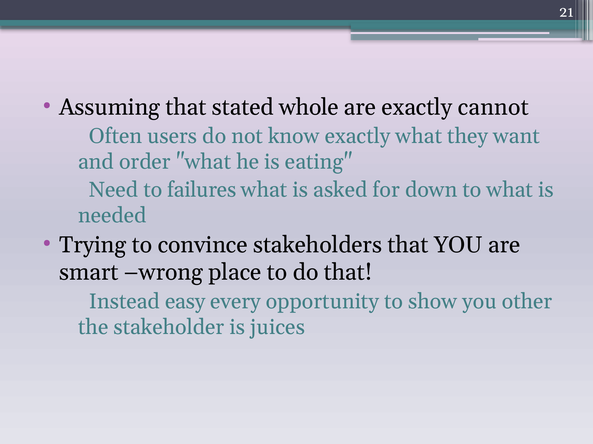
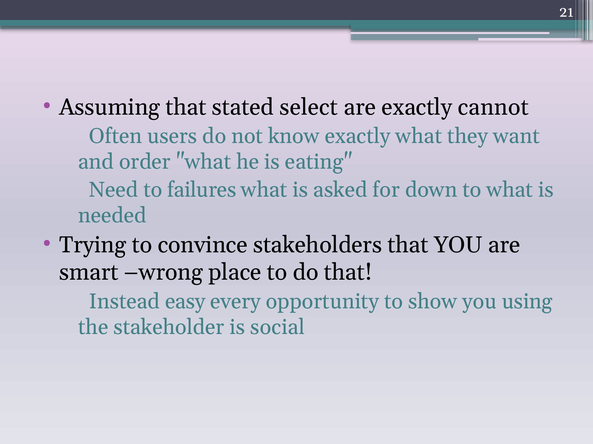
whole: whole -> select
other: other -> using
juices: juices -> social
